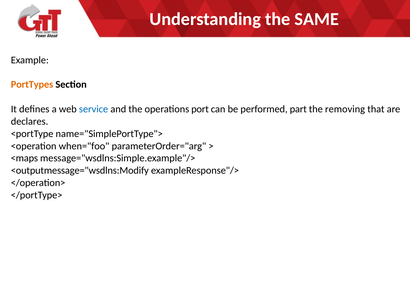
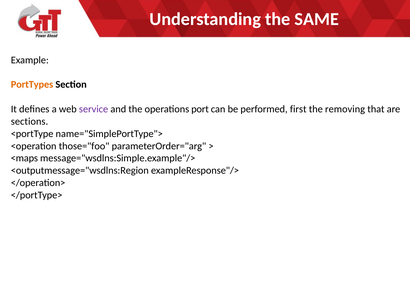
service colour: blue -> purple
part: part -> first
declares: declares -> sections
when="foo: when="foo -> those="foo
<outputmessage="wsdlns:Modify: <outputmessage="wsdlns:Modify -> <outputmessage="wsdlns:Region
